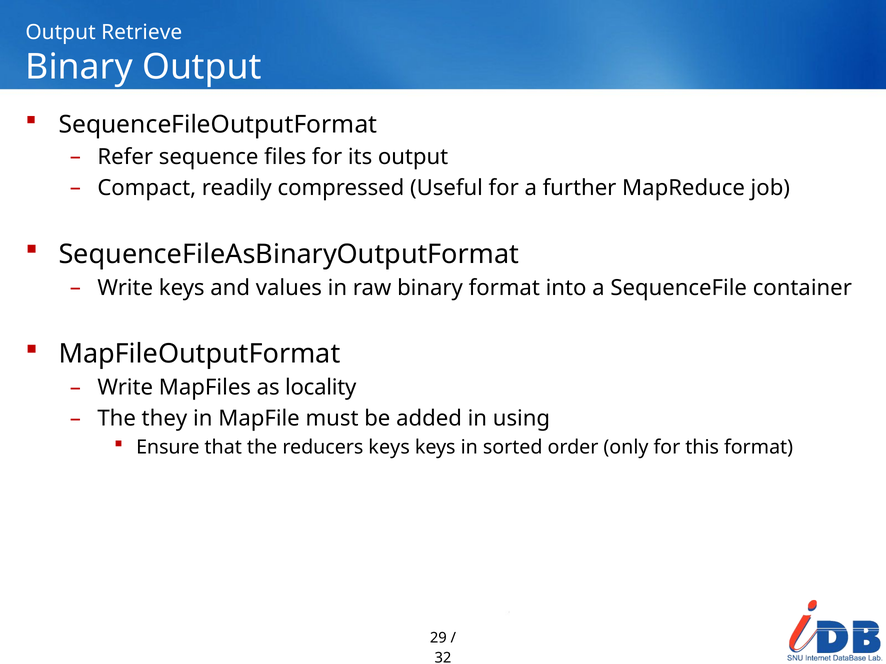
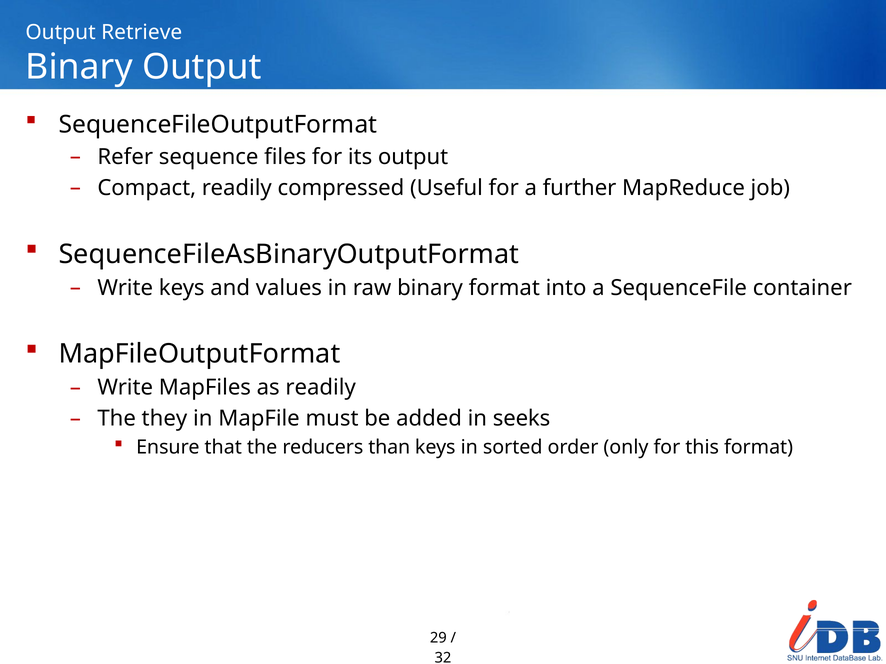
as locality: locality -> readily
using: using -> seeks
reducers keys: keys -> than
